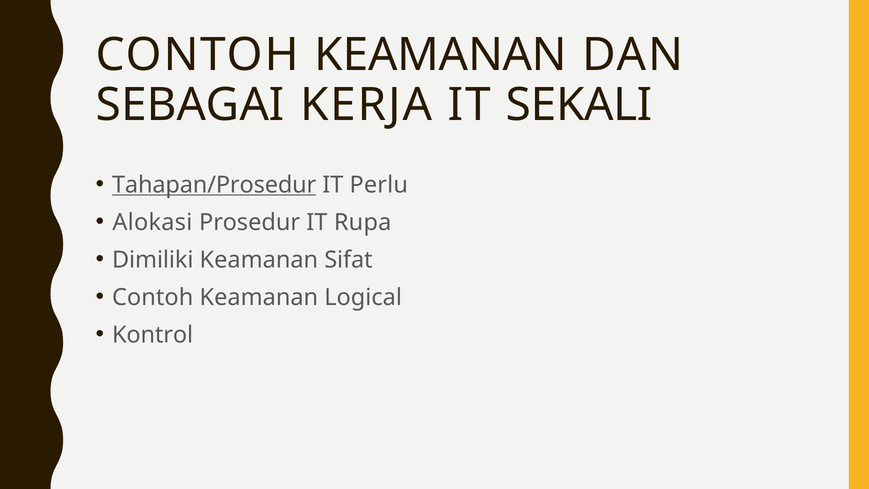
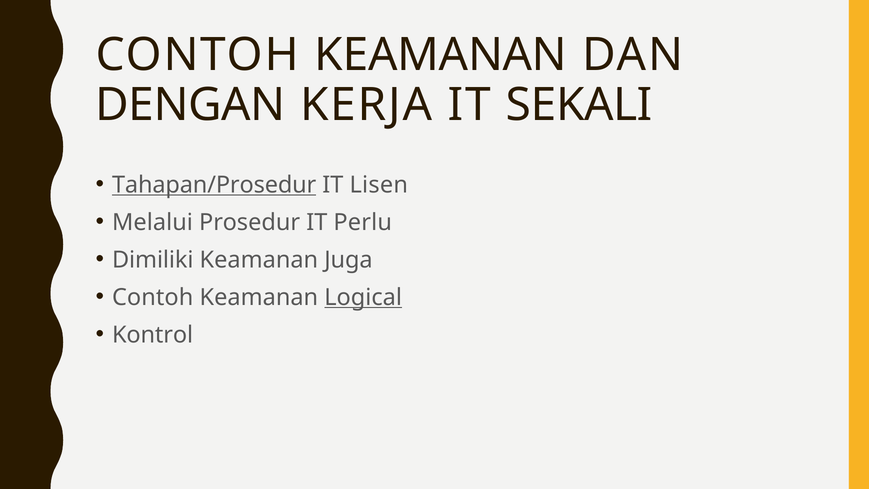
SEBAGAI: SEBAGAI -> DENGAN
Perlu: Perlu -> Lisen
Alokasi: Alokasi -> Melalui
Rupa: Rupa -> Perlu
Sifat: Sifat -> Juga
Logical underline: none -> present
